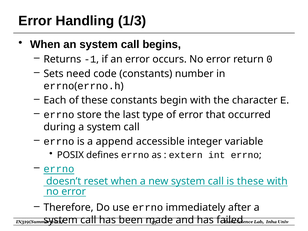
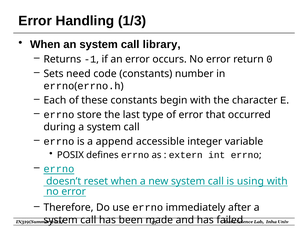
begins: begins -> library
is these: these -> using
